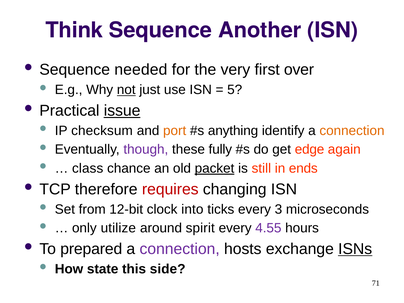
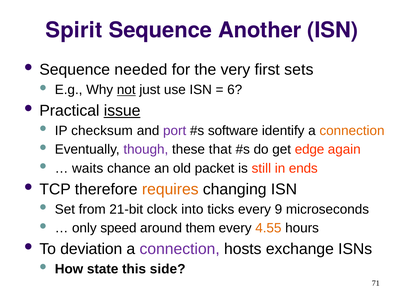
Think: Think -> Spirit
over: over -> sets
5: 5 -> 6
port colour: orange -> purple
anything: anything -> software
fully: fully -> that
class: class -> waits
packet underline: present -> none
requires colour: red -> orange
12-bit: 12-bit -> 21-bit
3: 3 -> 9
utilize: utilize -> speed
spirit: spirit -> them
4.55 colour: purple -> orange
prepared: prepared -> deviation
ISNs underline: present -> none
